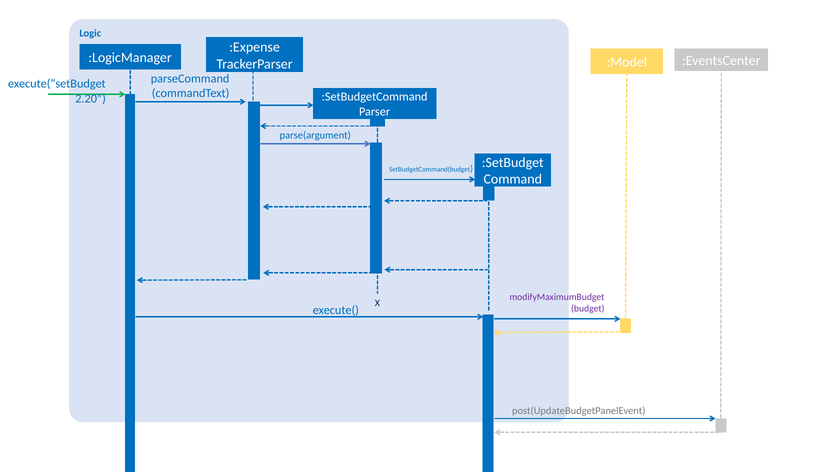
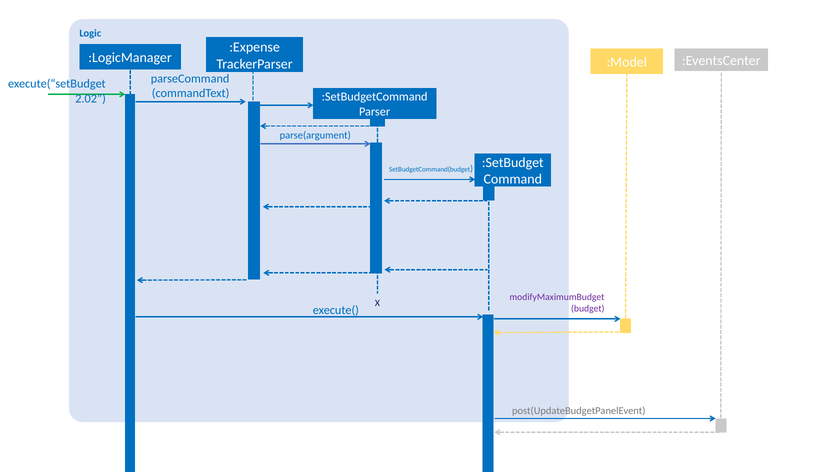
2.20: 2.20 -> 2.02
